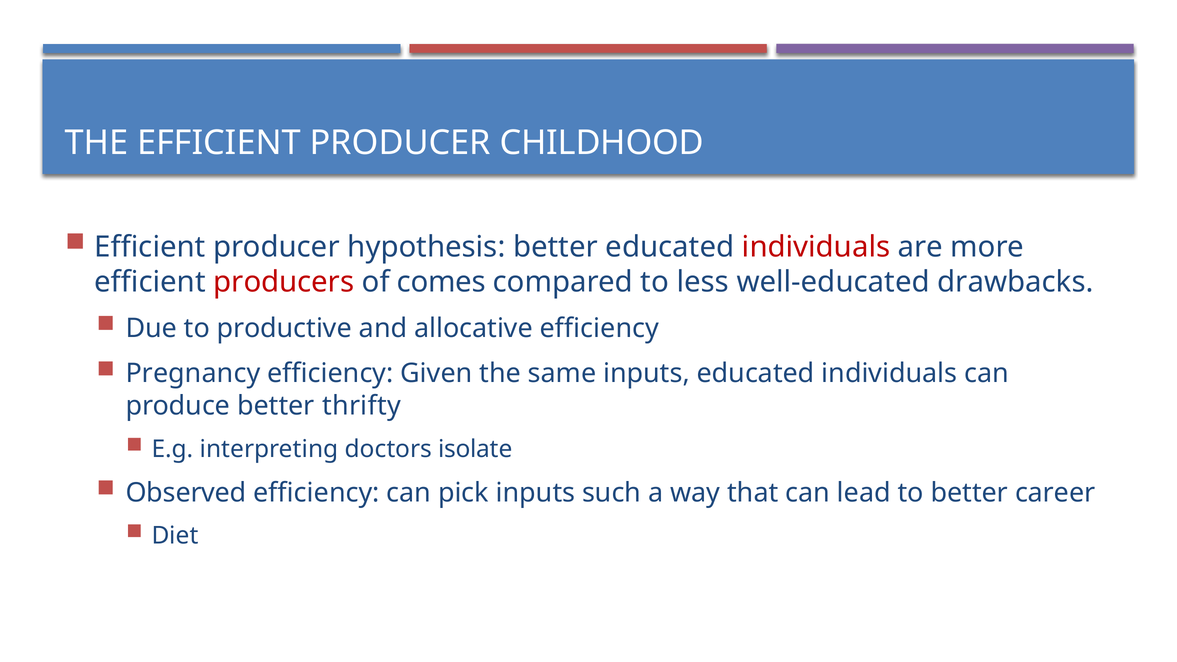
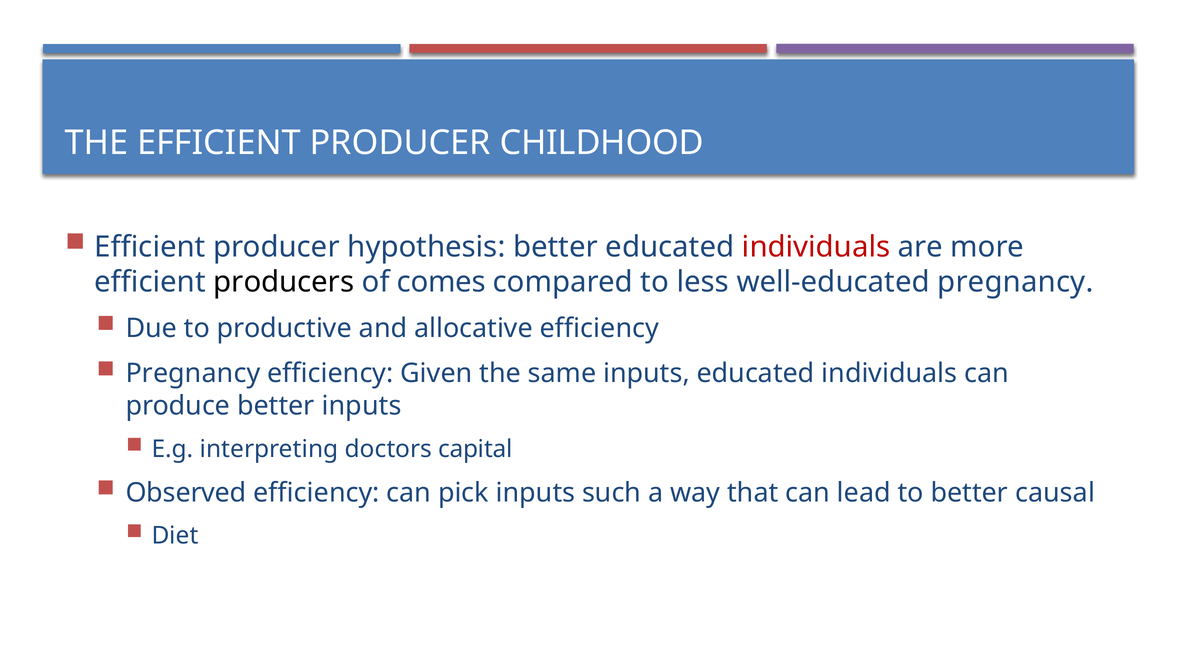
producers colour: red -> black
well-educated drawbacks: drawbacks -> pregnancy
better thrifty: thrifty -> inputs
isolate: isolate -> capital
career: career -> causal
